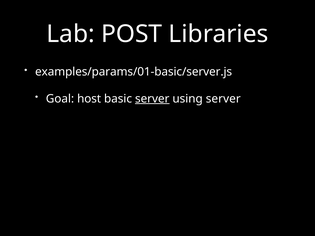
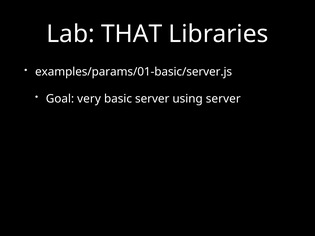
POST: POST -> THAT
host: host -> very
server at (152, 99) underline: present -> none
